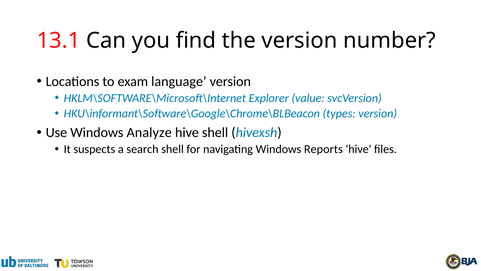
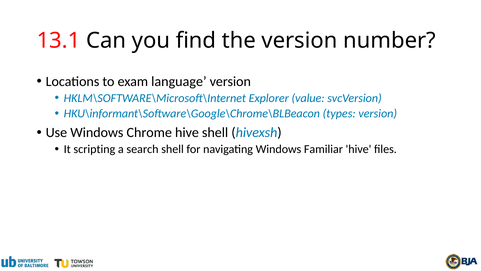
Analyze: Analyze -> Chrome
suspects: suspects -> scripting
Reports: Reports -> Familiar
